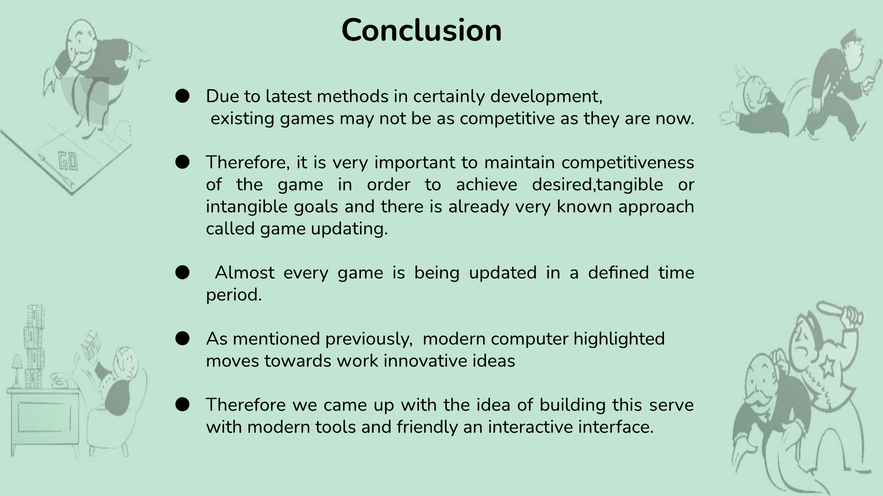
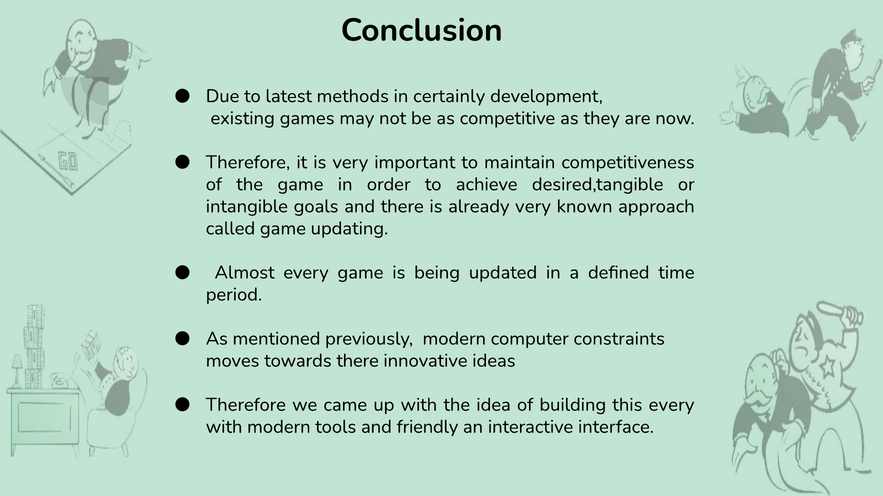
highlighted: highlighted -> constraints
towards work: work -> there
this serve: serve -> every
